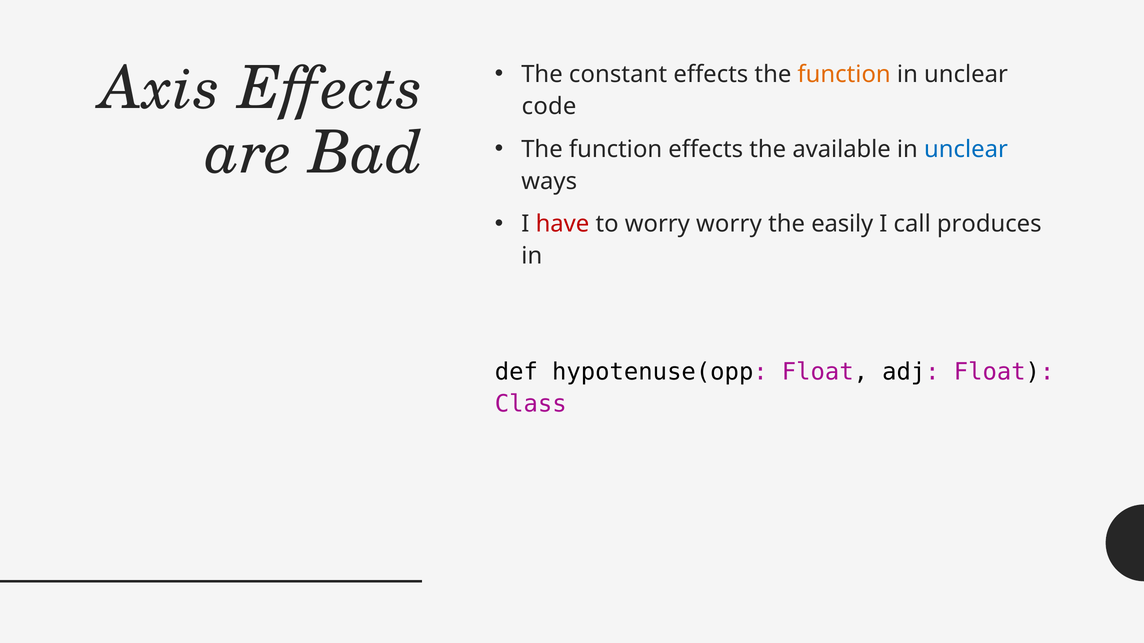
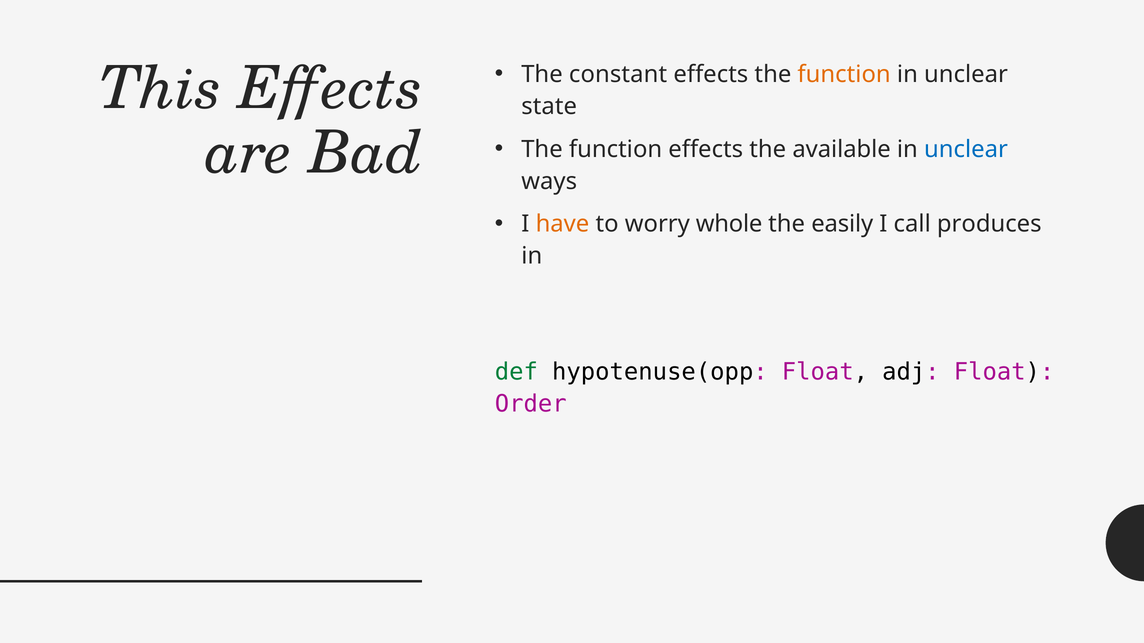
Axis: Axis -> This
code: code -> state
have colour: red -> orange
worry worry: worry -> whole
def colour: black -> green
Class: Class -> Order
